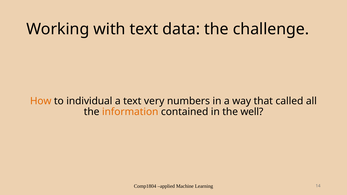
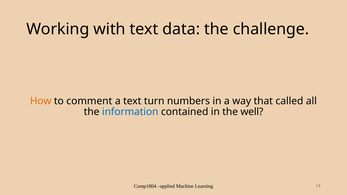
individual: individual -> comment
very: very -> turn
information colour: orange -> blue
